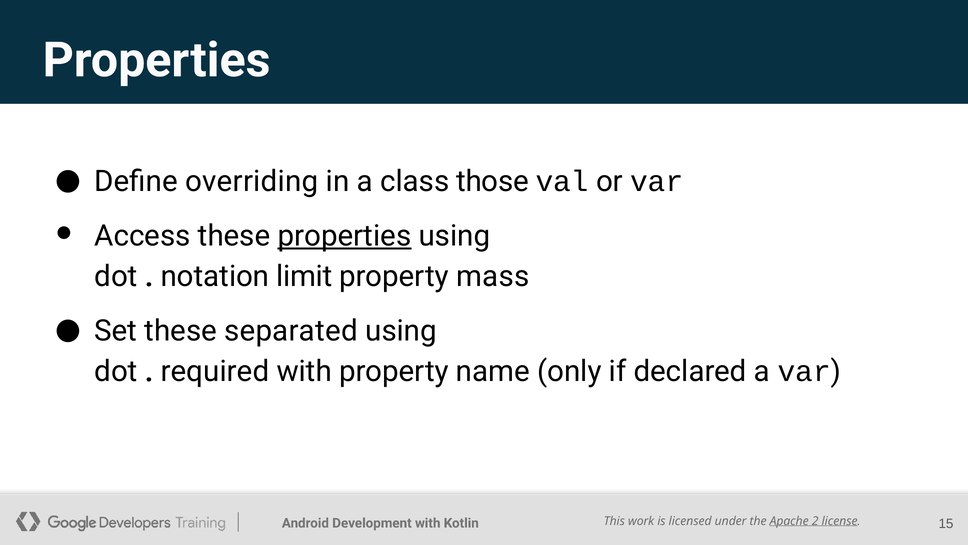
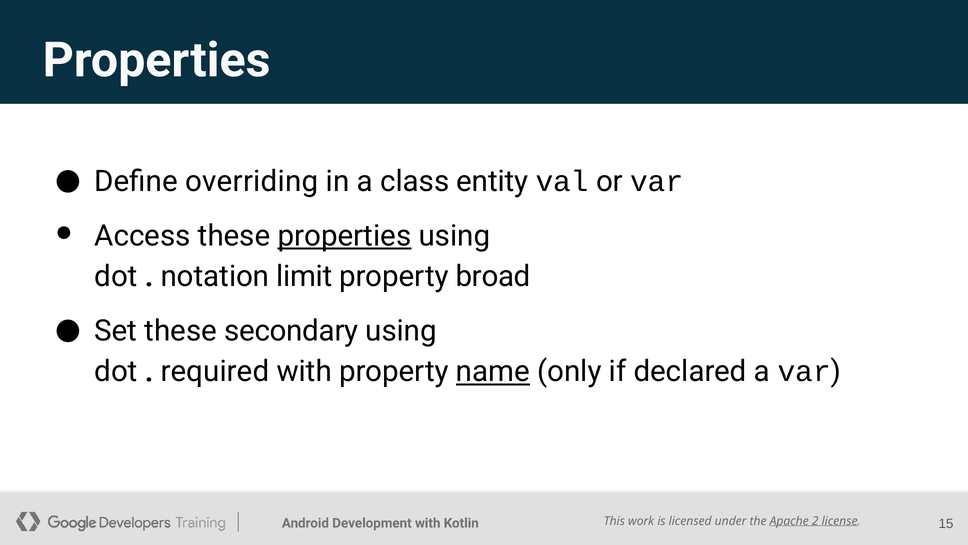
those: those -> entity
mass: mass -> broad
separated: separated -> secondary
name underline: none -> present
